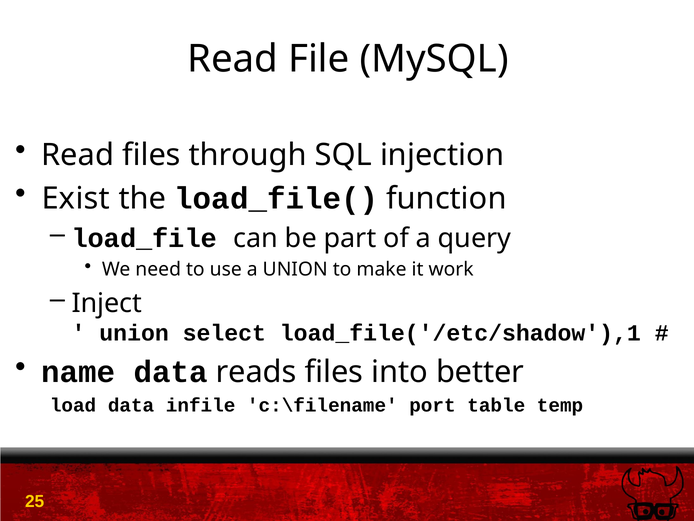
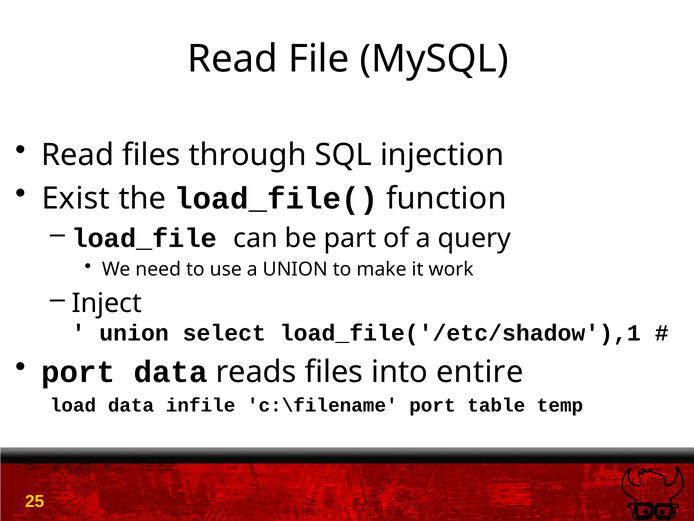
name at (78, 372): name -> port
better: better -> entire
